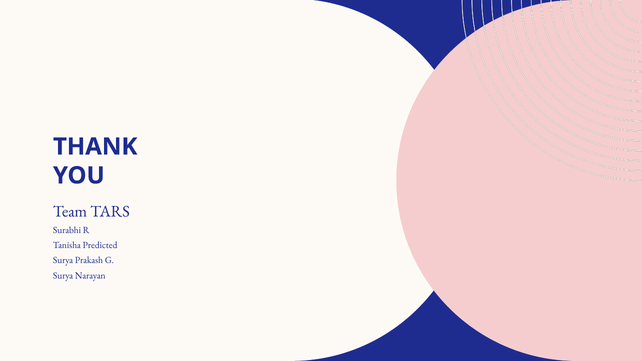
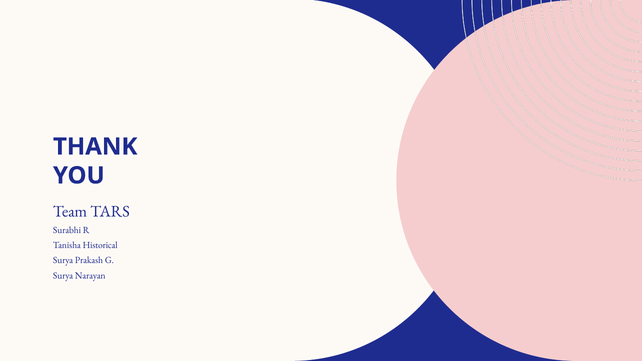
Predicted: Predicted -> Historical
